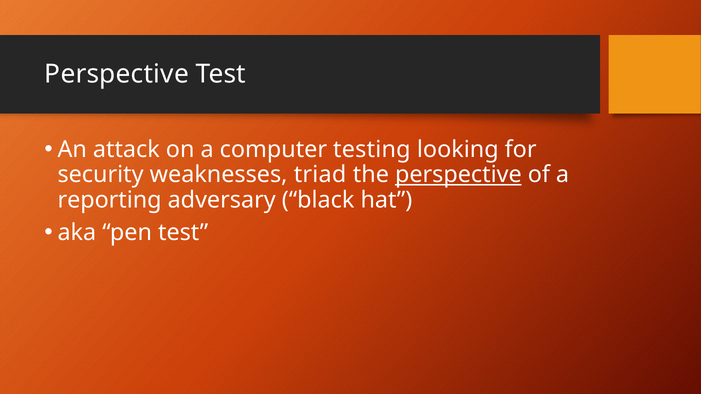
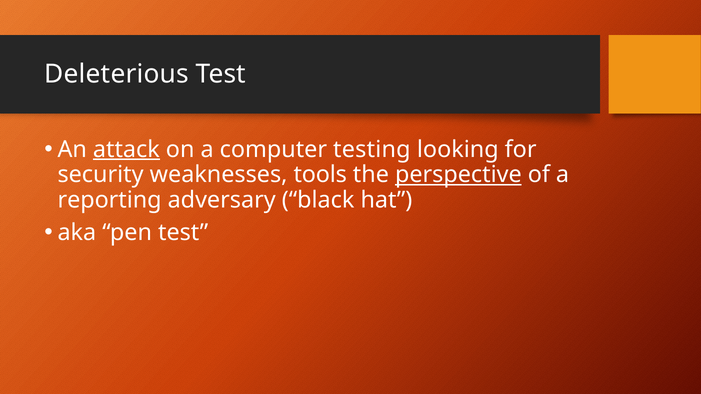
Perspective at (117, 74): Perspective -> Deleterious
attack underline: none -> present
triad: triad -> tools
